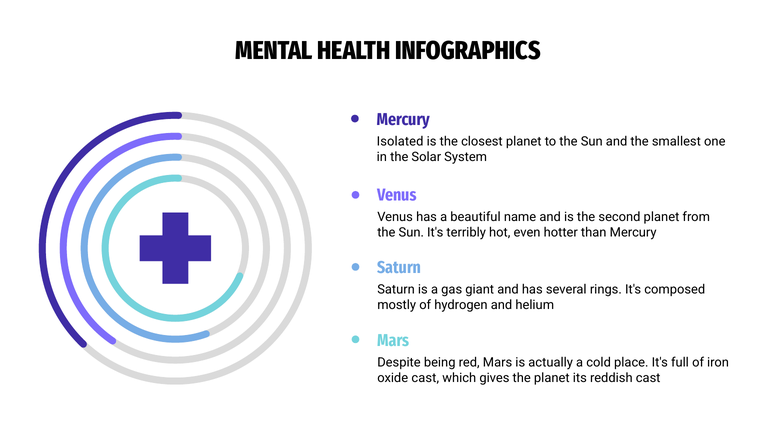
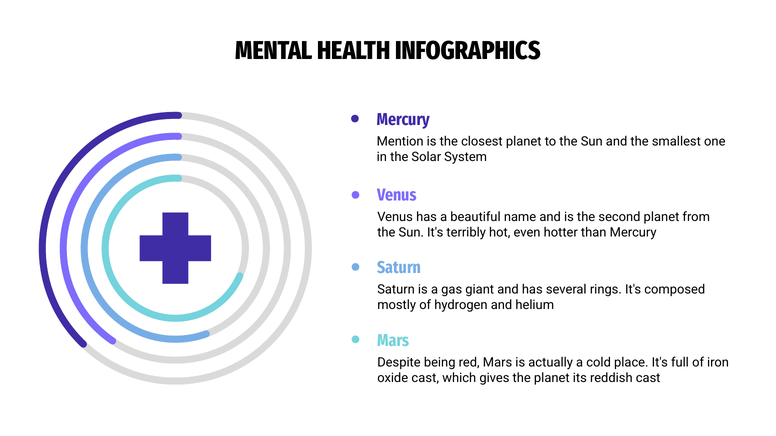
Isolated: Isolated -> Mention
